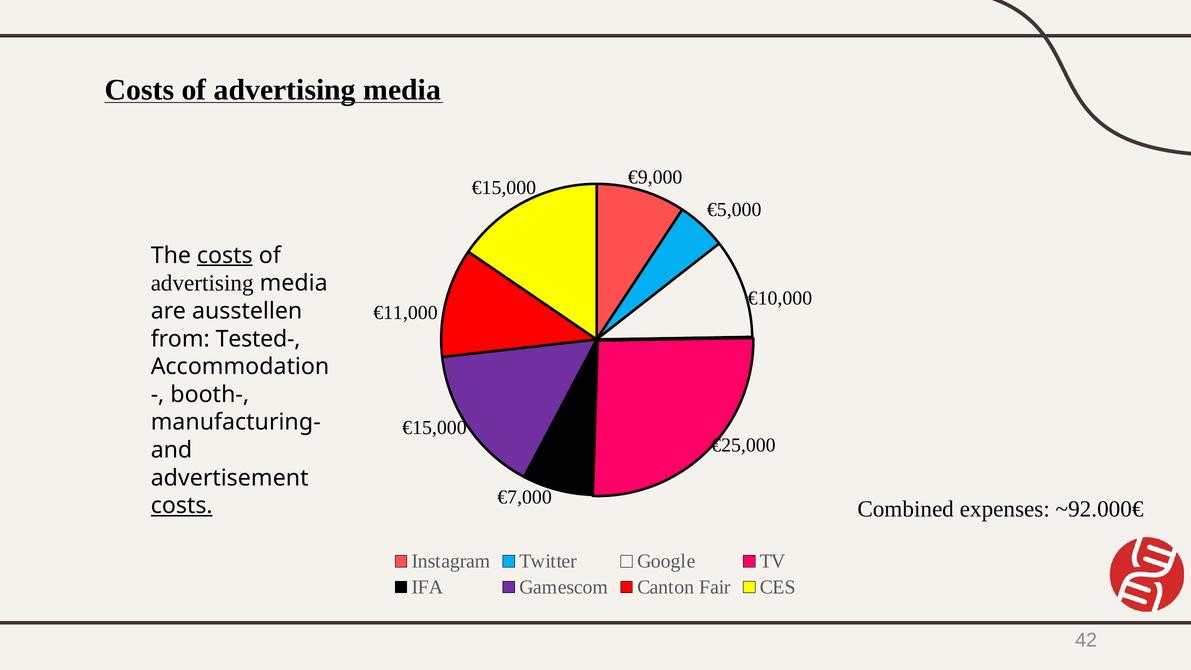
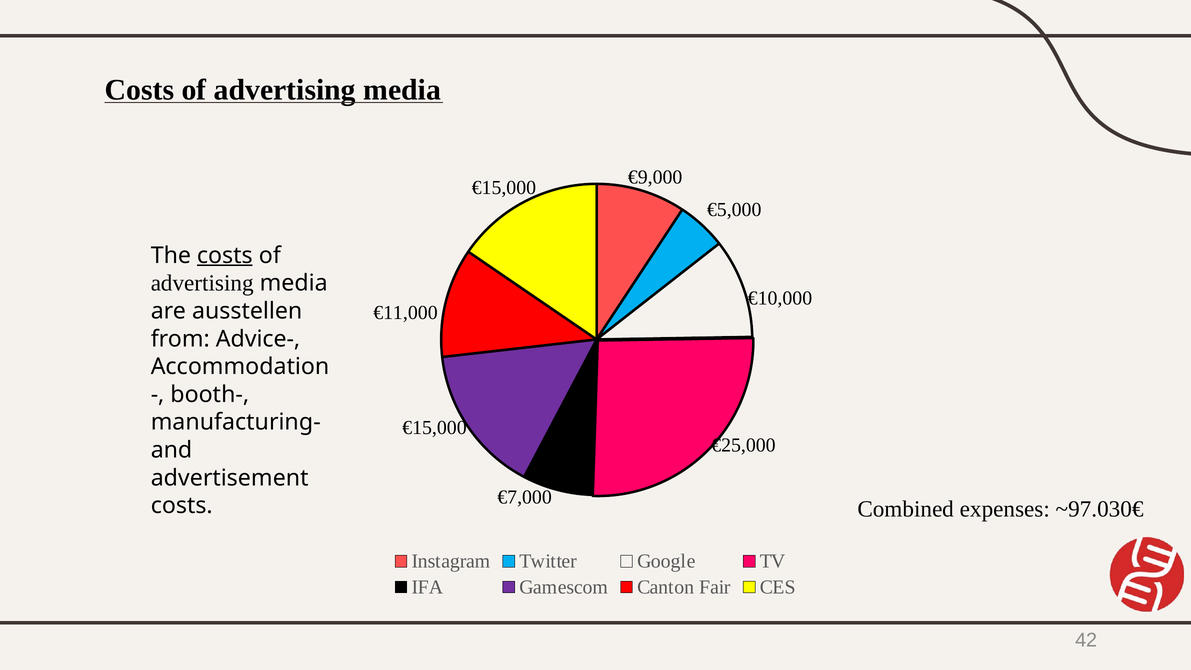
Tested-: Tested- -> Advice-
costs at (182, 506) underline: present -> none
~92.000€: ~92.000€ -> ~97.030€
